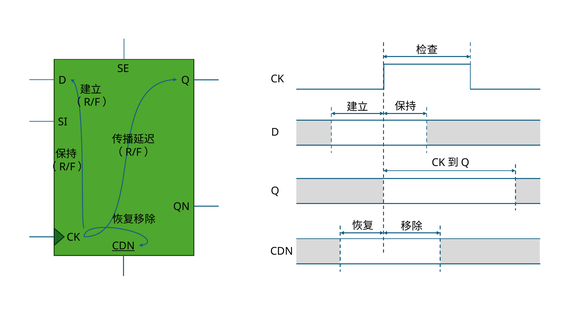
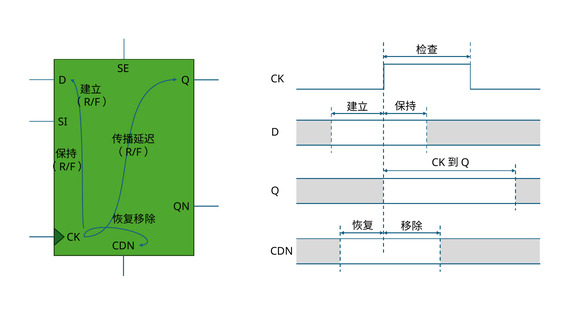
CDN at (123, 246) underline: present -> none
